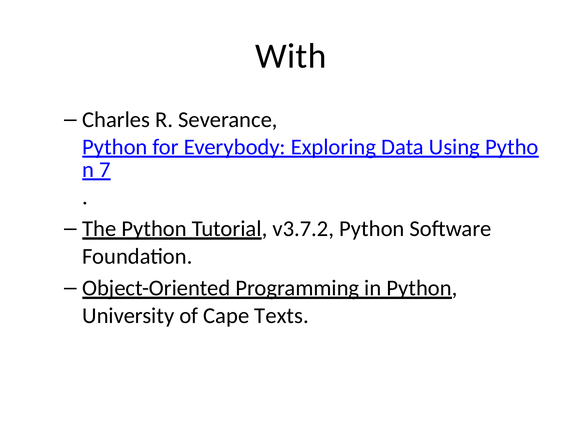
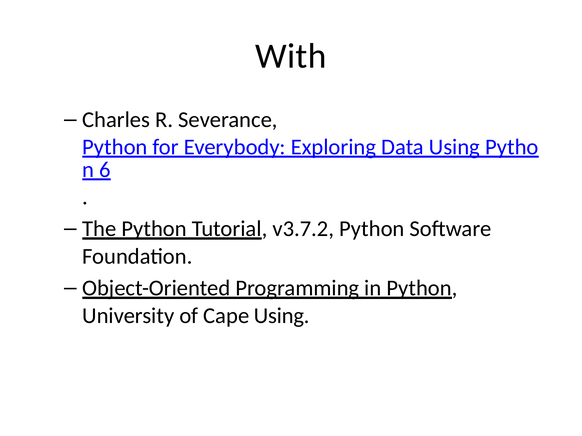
7: 7 -> 6
Cape Texts: Texts -> Using
